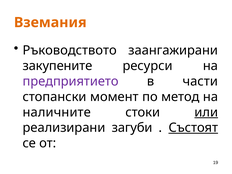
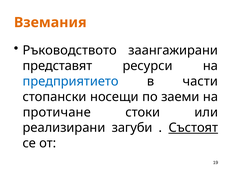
закупените: закупените -> представят
предприятието colour: purple -> blue
момент: момент -> носещи
метод: метод -> заеми
наличните: наличните -> протичане
или underline: present -> none
